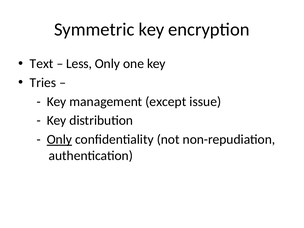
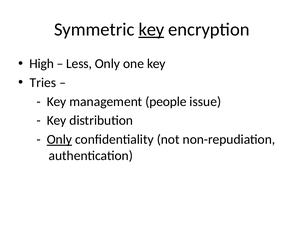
key at (151, 29) underline: none -> present
Text: Text -> High
except: except -> people
